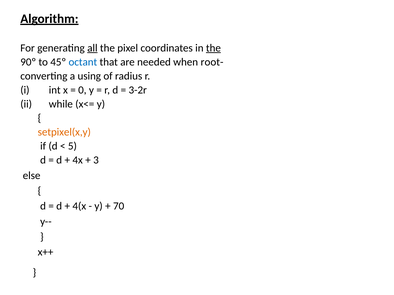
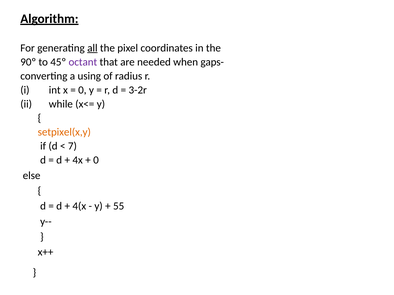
the at (213, 48) underline: present -> none
octant colour: blue -> purple
root-: root- -> gaps-
5: 5 -> 7
3 at (96, 160): 3 -> 0
70: 70 -> 55
